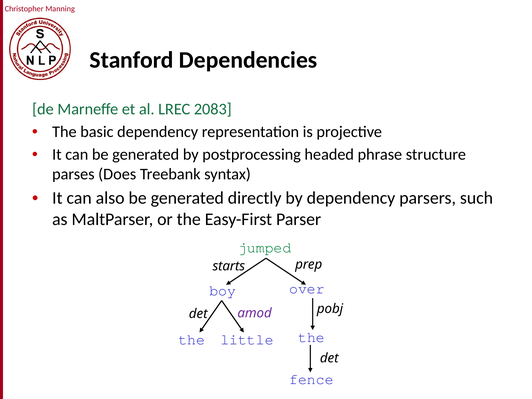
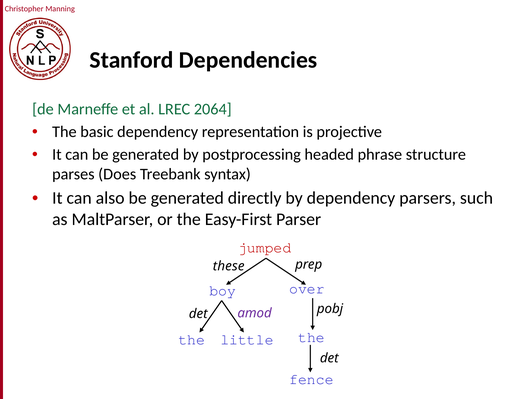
2083: 2083 -> 2064
jumped colour: green -> red
starts: starts -> these
